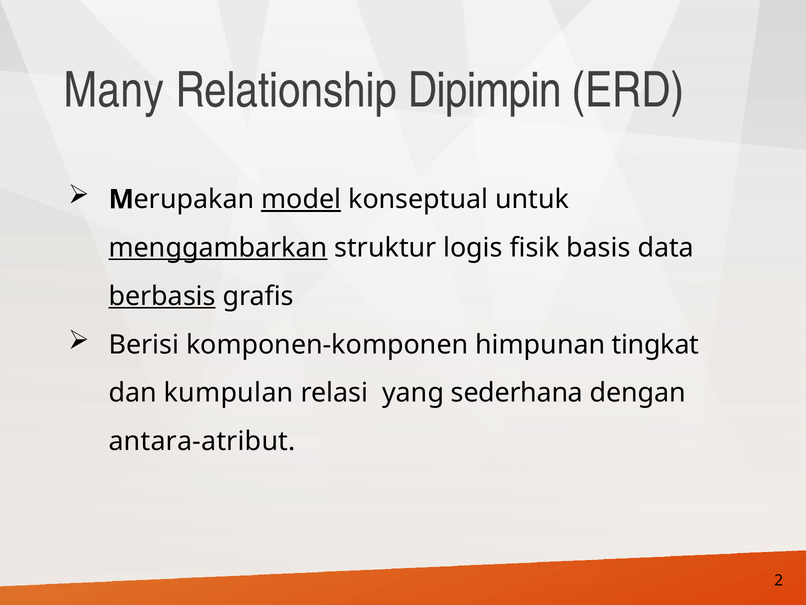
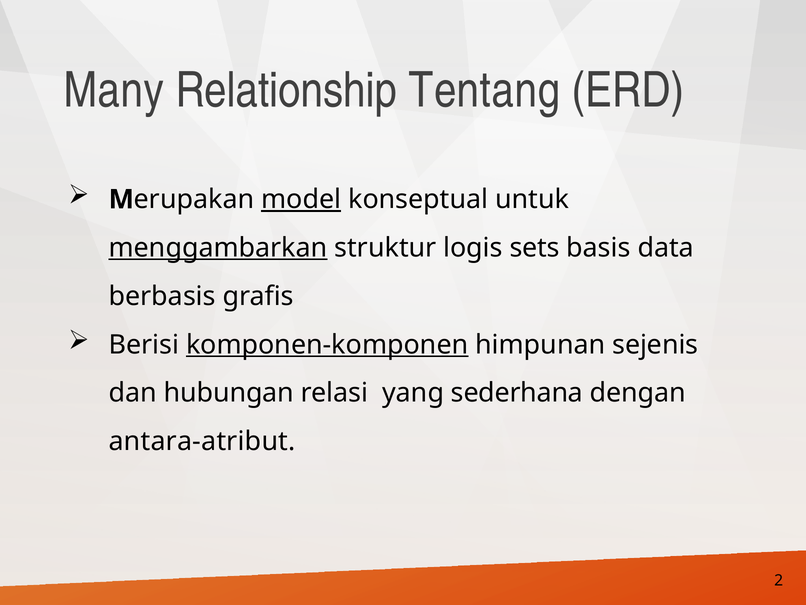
Dipimpin: Dipimpin -> Tentang
fisik: fisik -> sets
berbasis underline: present -> none
komponen-komponen underline: none -> present
tingkat: tingkat -> sejenis
kumpulan: kumpulan -> hubungan
